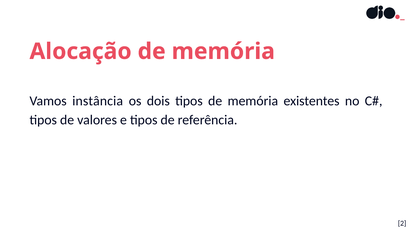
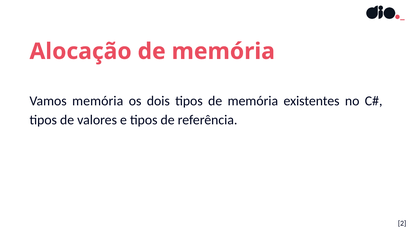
Vamos instância: instância -> memória
